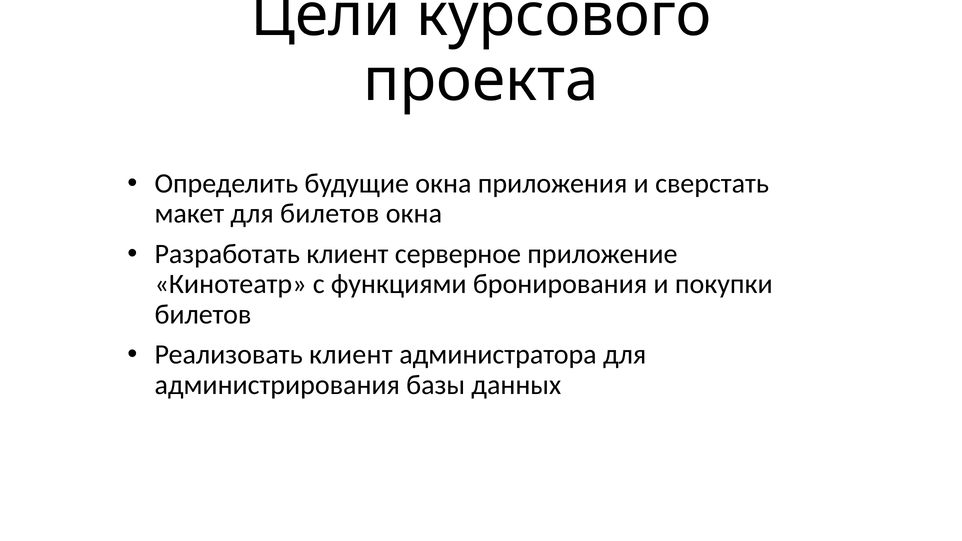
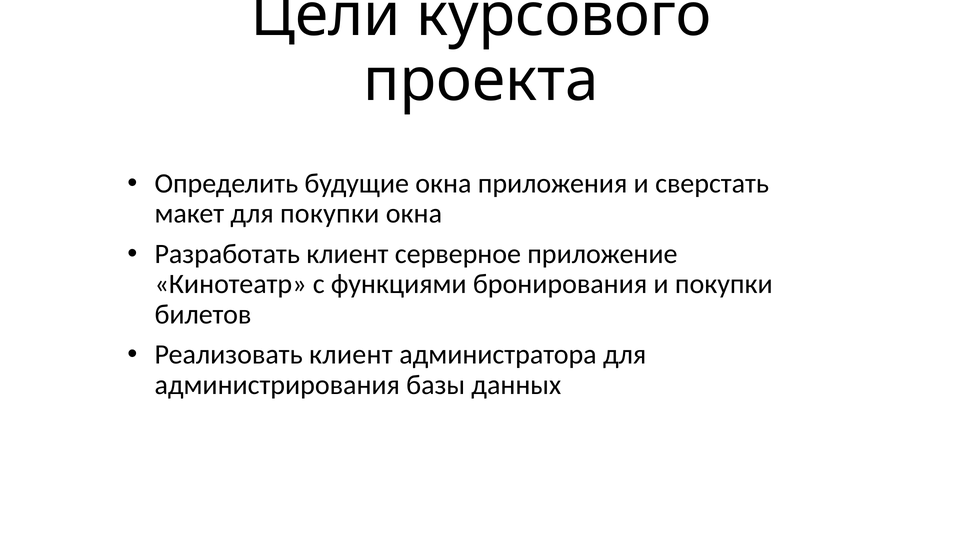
для билетов: билетов -> покупки
